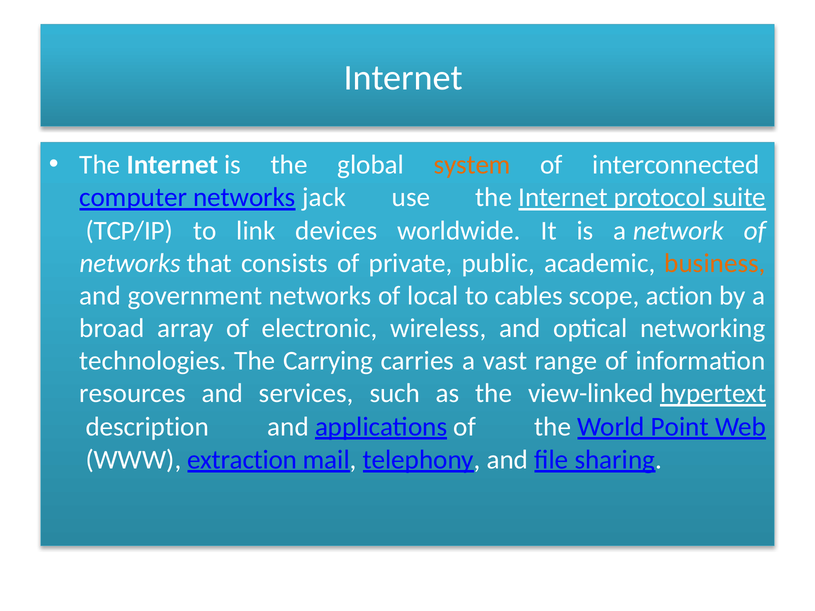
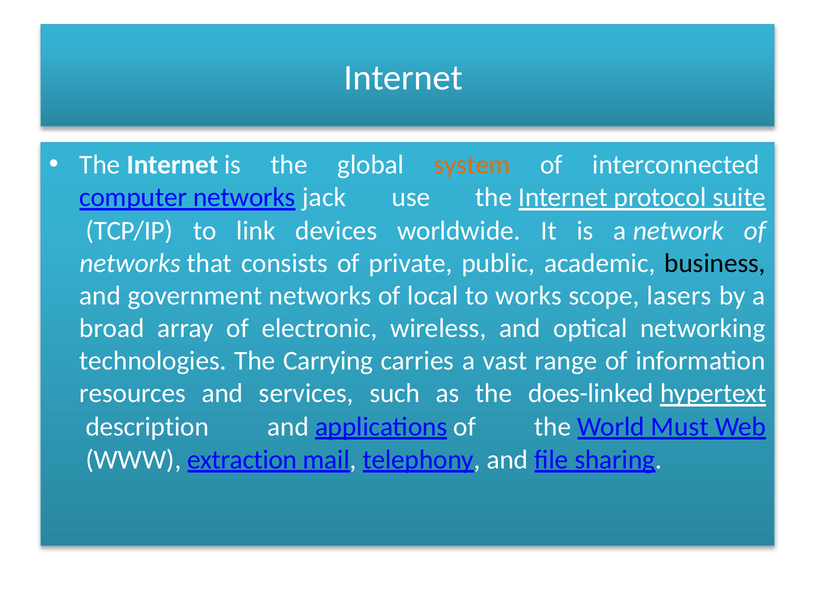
business colour: orange -> black
cables: cables -> works
action: action -> lasers
view-linked: view-linked -> does-linked
Point: Point -> Must
